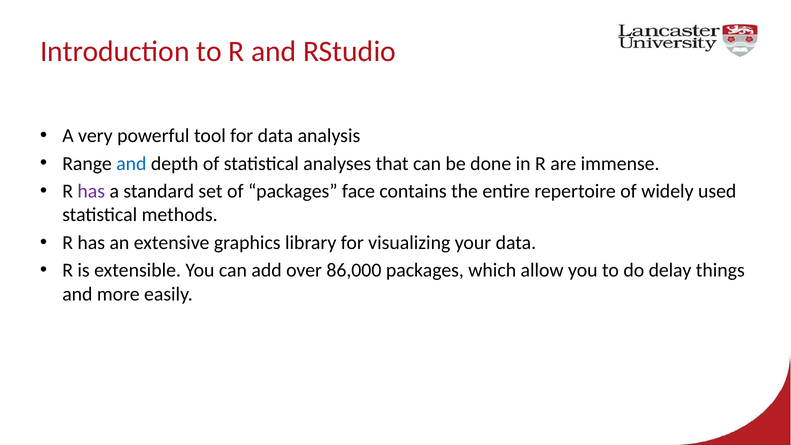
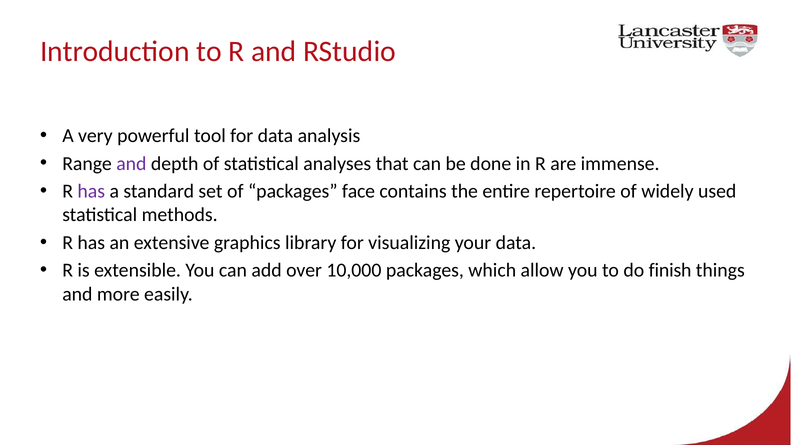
and at (131, 164) colour: blue -> purple
86,000: 86,000 -> 10,000
delay: delay -> finish
